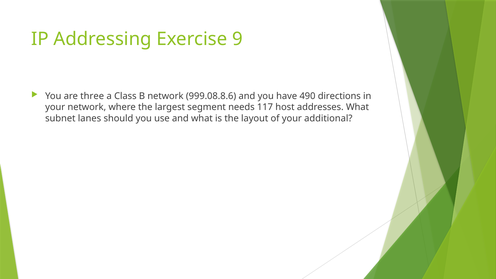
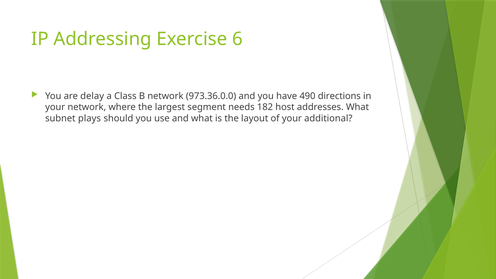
9: 9 -> 6
three: three -> delay
999.08.8.6: 999.08.8.6 -> 973.36.0.0
117: 117 -> 182
lanes: lanes -> plays
